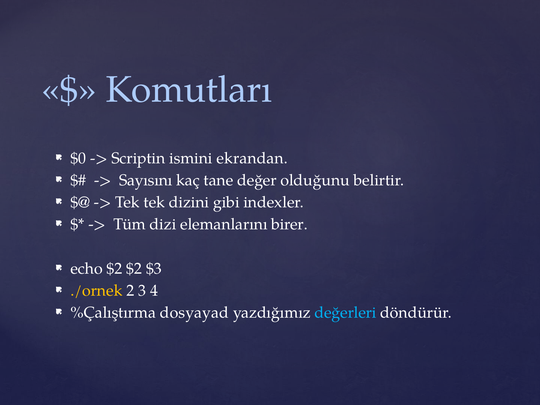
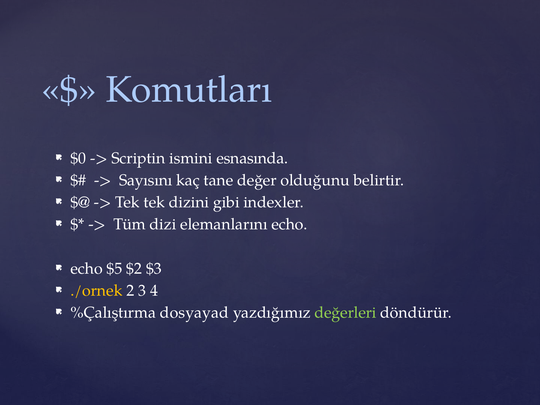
ekrandan: ekrandan -> esnasında
elemanlarını birer: birer -> echo
echo $2: $2 -> $5
değerleri colour: light blue -> light green
